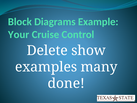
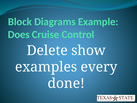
Your: Your -> Does
many: many -> every
